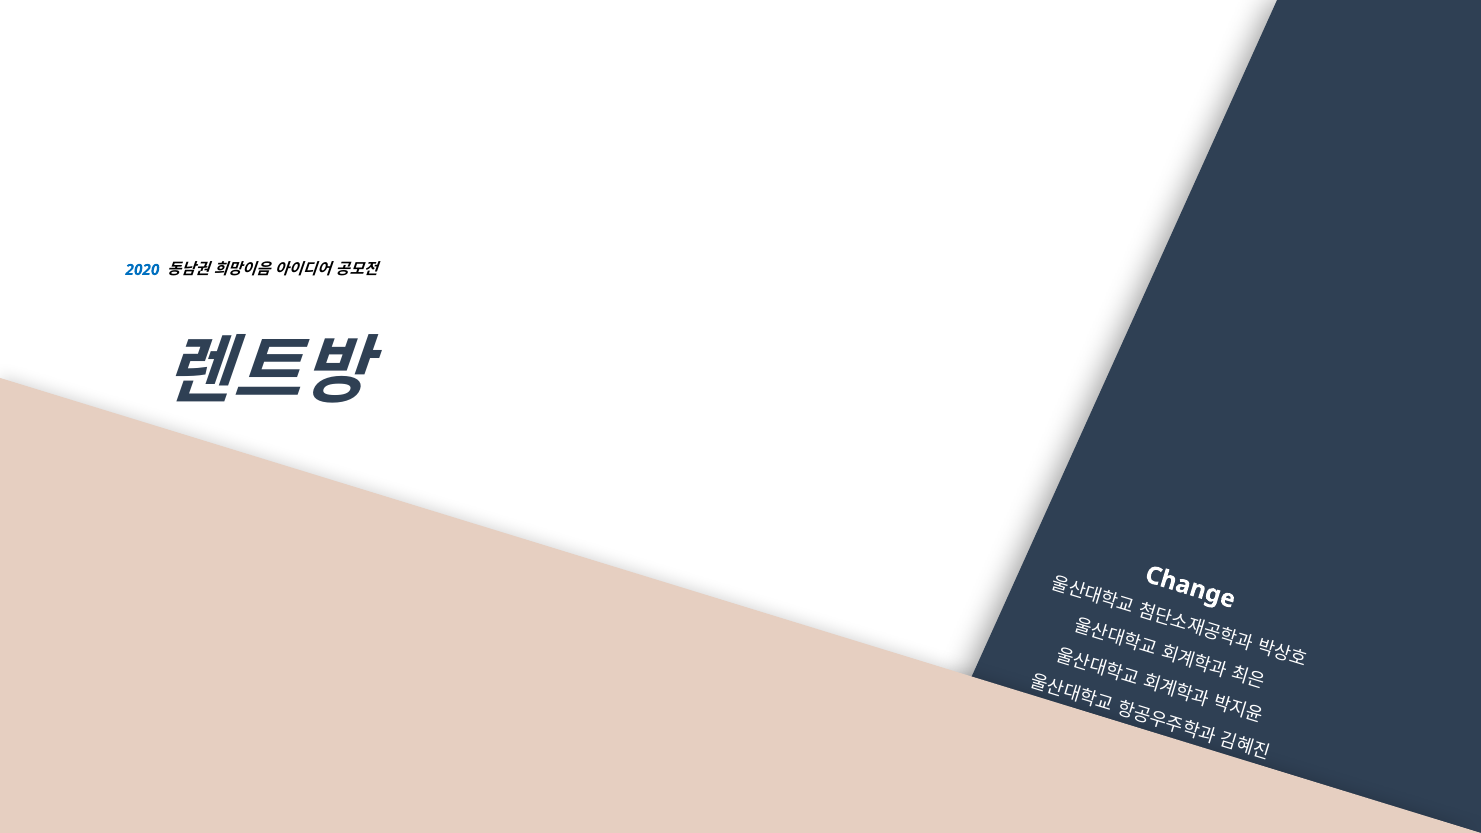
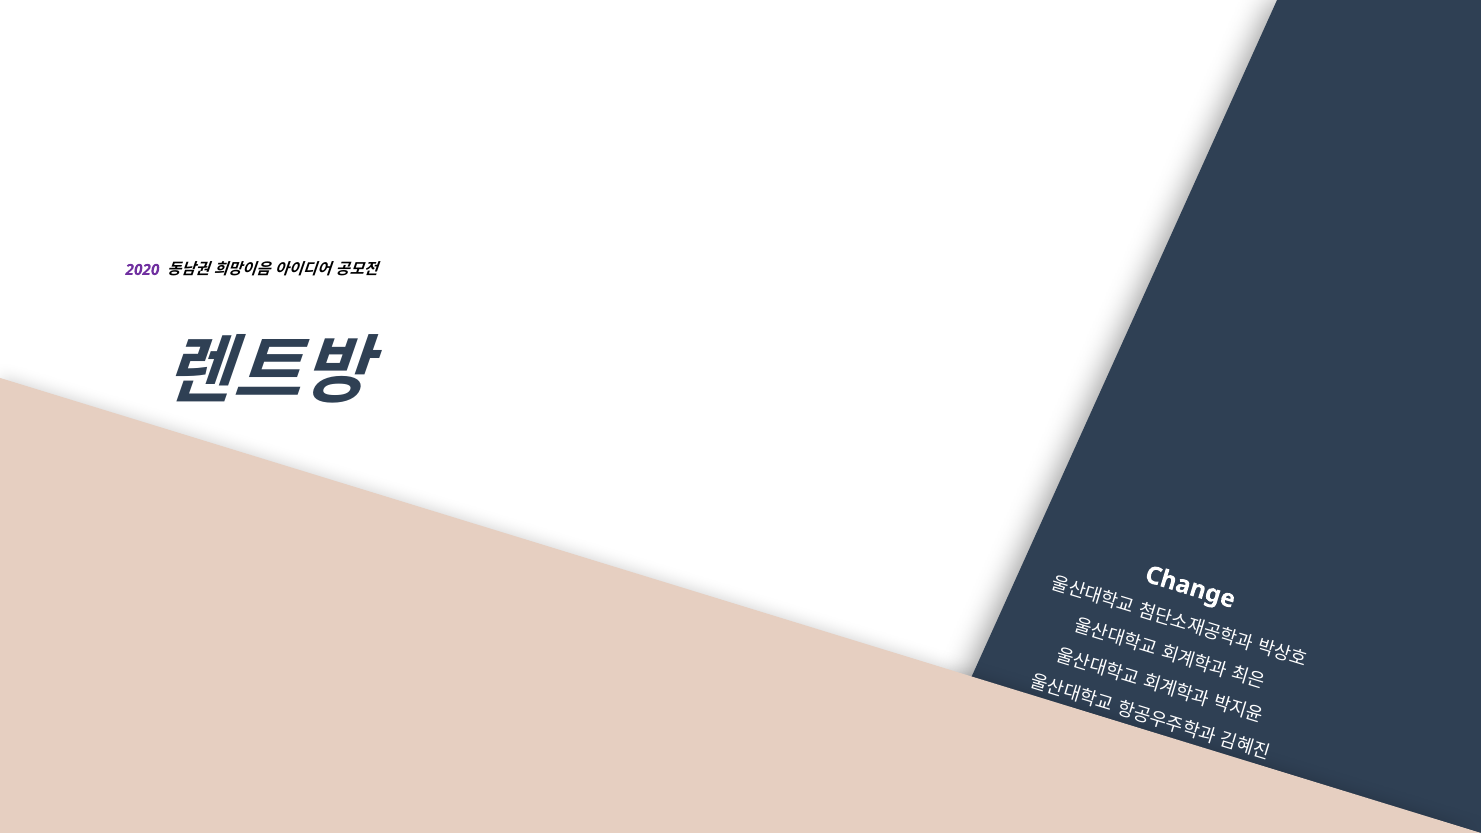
2020 colour: blue -> purple
